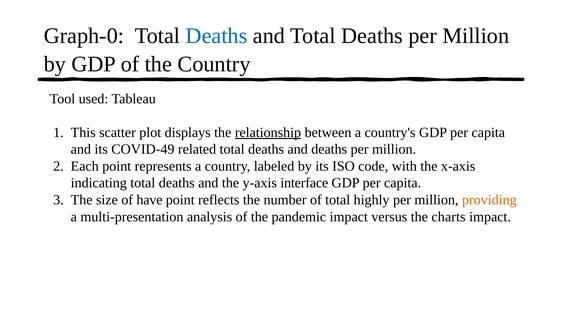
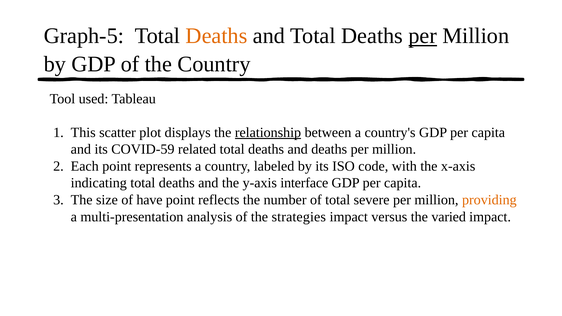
Graph-0: Graph-0 -> Graph-5
Deaths at (217, 36) colour: blue -> orange
per at (423, 36) underline: none -> present
COVID-49: COVID-49 -> COVID-59
highly: highly -> severe
pandemic: pandemic -> strategies
charts: charts -> varied
